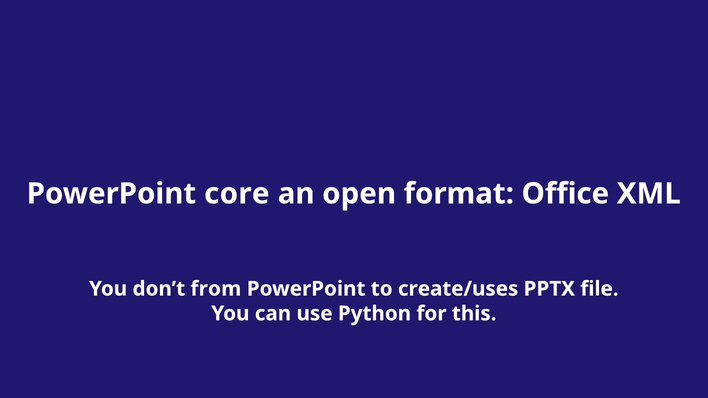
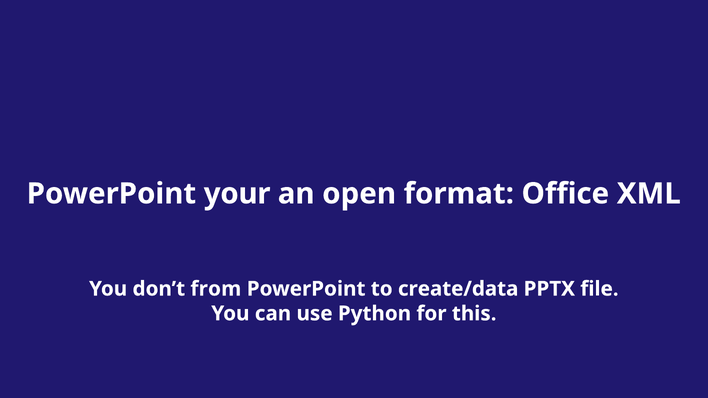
core: core -> your
create/uses: create/uses -> create/data
